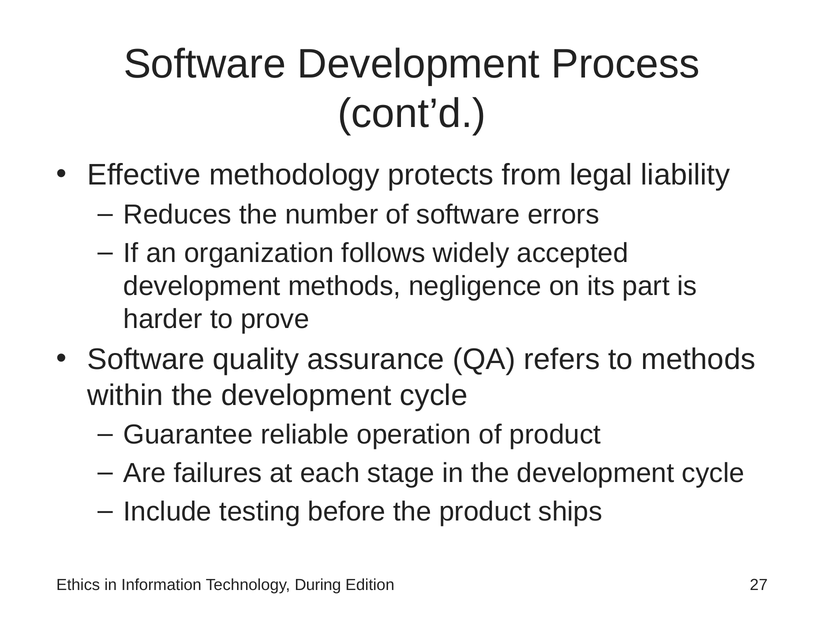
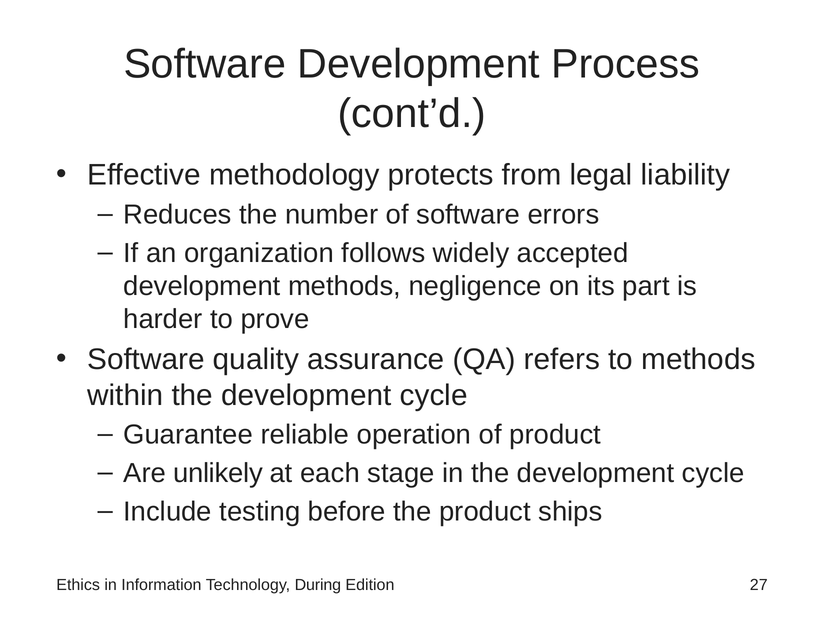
failures: failures -> unlikely
